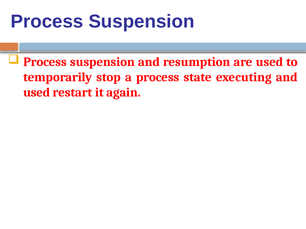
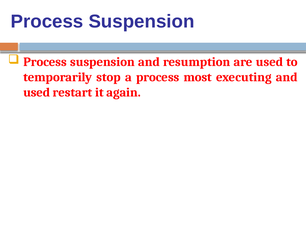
state: state -> most
